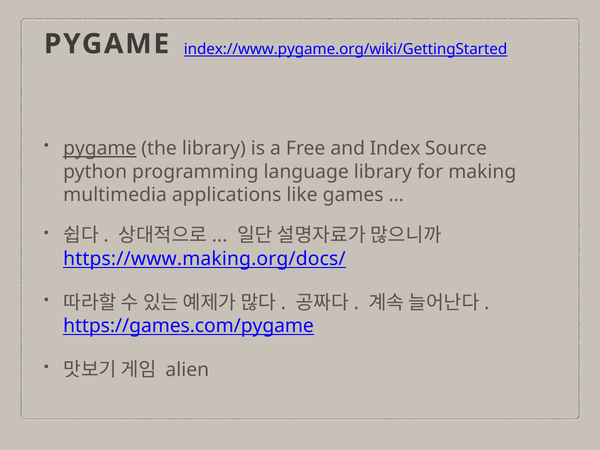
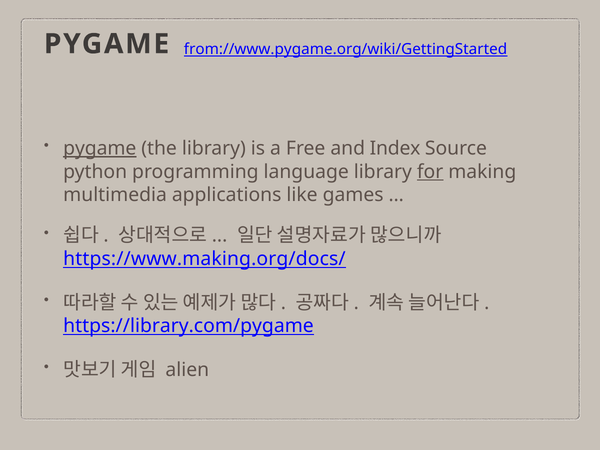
index://www.pygame.org/wiki/GettingStarted: index://www.pygame.org/wiki/GettingStarted -> from://www.pygame.org/wiki/GettingStarted
for underline: none -> present
https://games.com/pygame: https://games.com/pygame -> https://library.com/pygame
